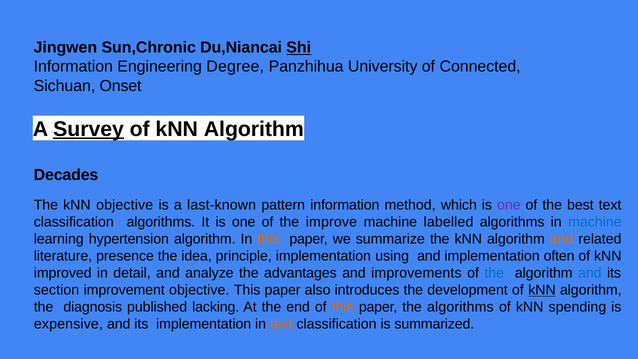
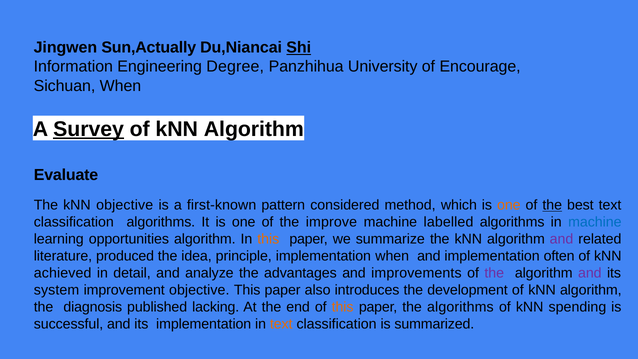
Sun,Chronic: Sun,Chronic -> Sun,Actually
Connected: Connected -> Encourage
Sichuan Onset: Onset -> When
Decades: Decades -> Evaluate
last-known: last-known -> first-known
pattern information: information -> considered
one at (509, 205) colour: purple -> orange
the at (552, 205) underline: none -> present
hypertension: hypertension -> opportunities
and at (561, 239) colour: orange -> purple
presence: presence -> produced
implementation using: using -> when
improved: improved -> achieved
the at (494, 273) colour: blue -> purple
and at (590, 273) colour: blue -> purple
section: section -> system
kNN at (542, 290) underline: present -> none
expensive: expensive -> successful
